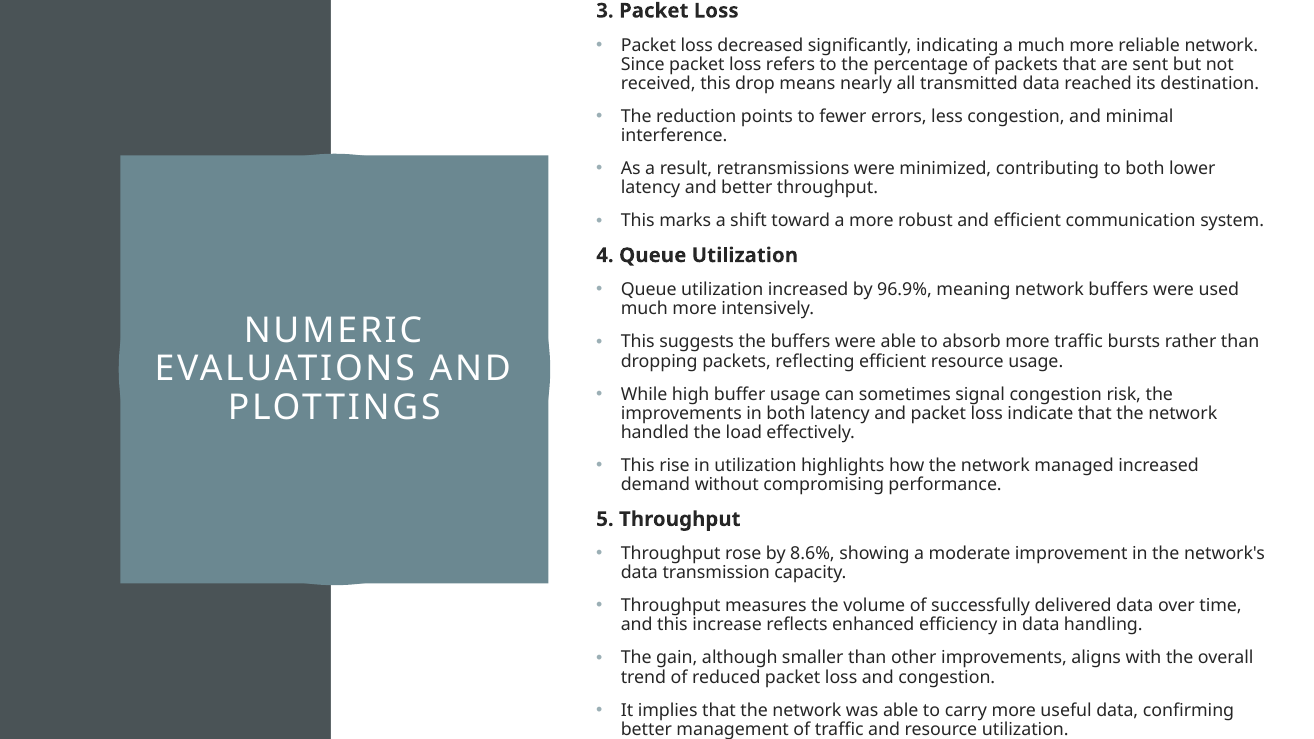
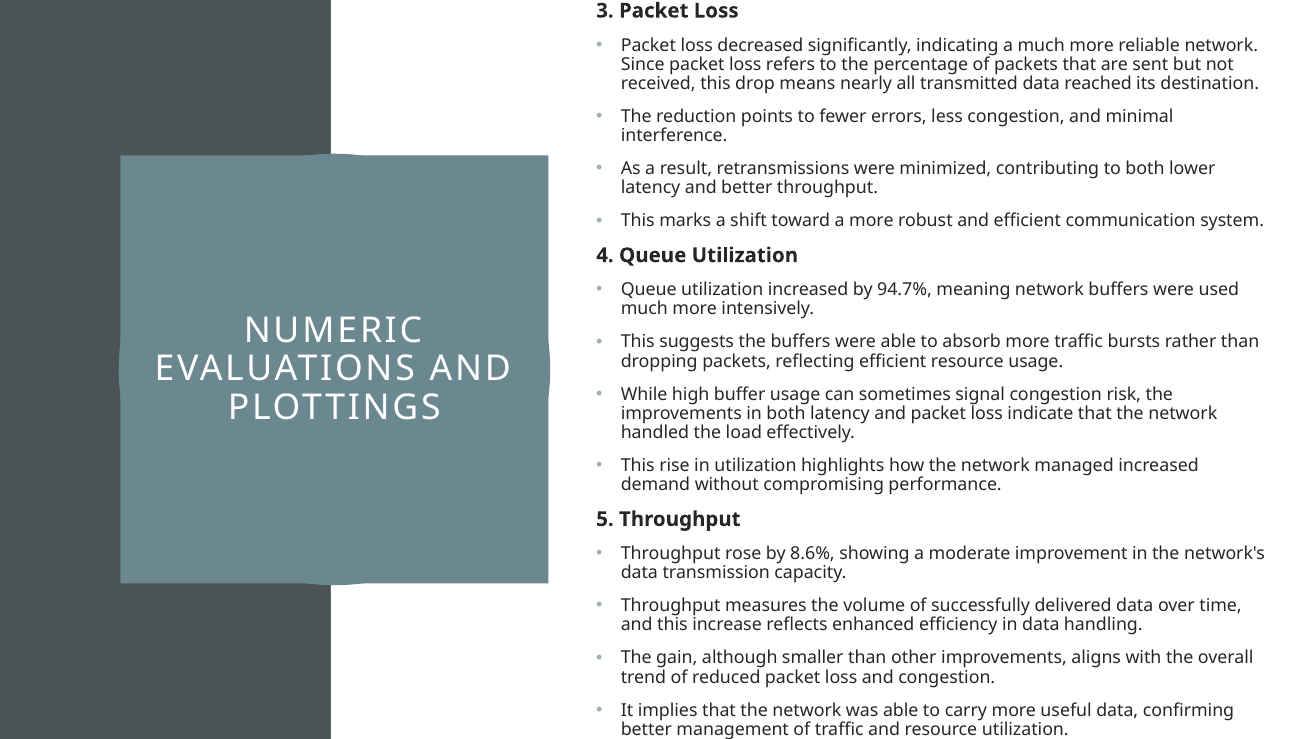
96.9%: 96.9% -> 94.7%
